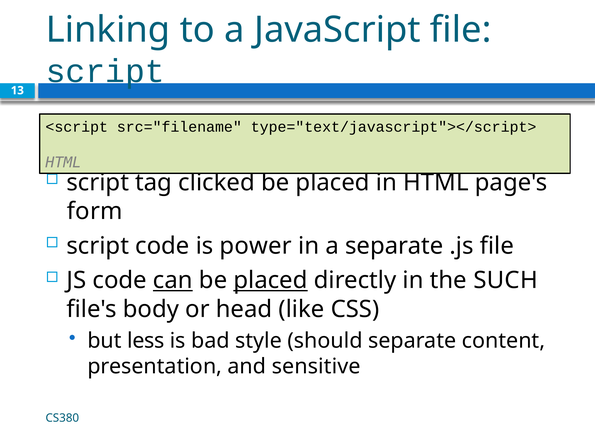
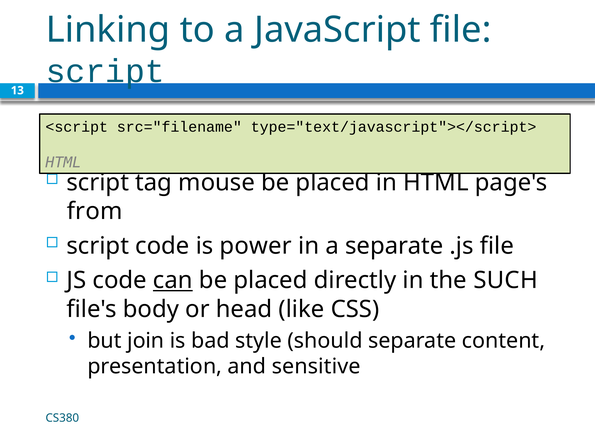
clicked: clicked -> mouse
form: form -> from
placed at (271, 281) underline: present -> none
less: less -> join
